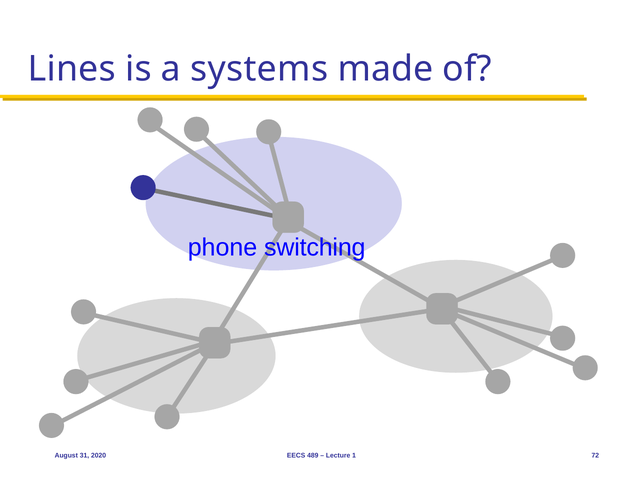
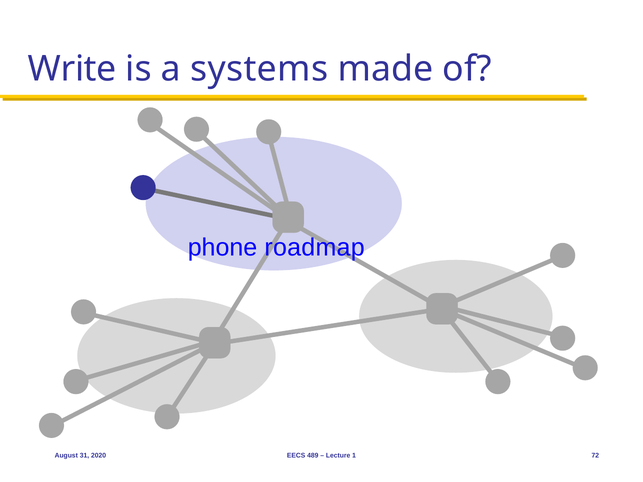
Lines: Lines -> Write
switching: switching -> roadmap
